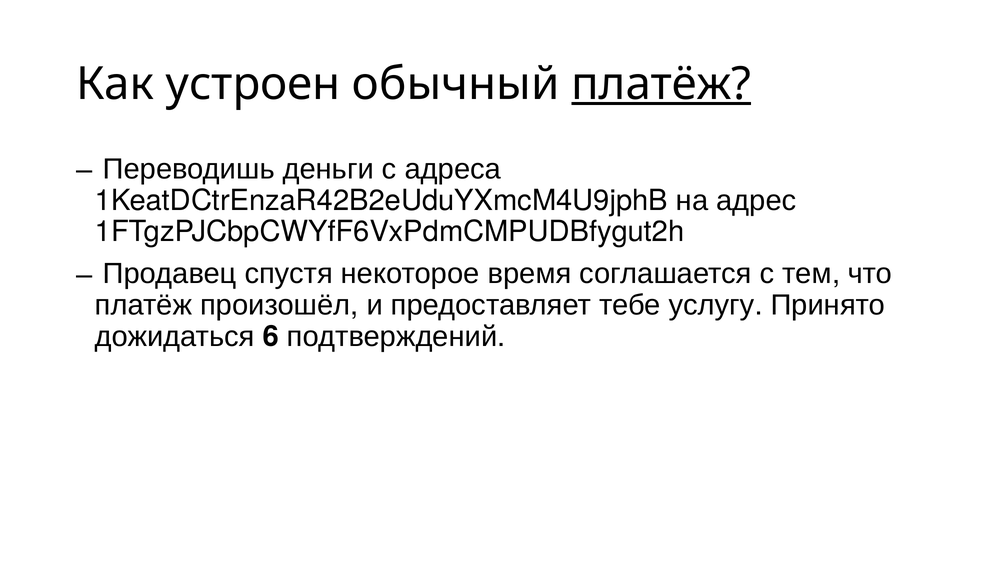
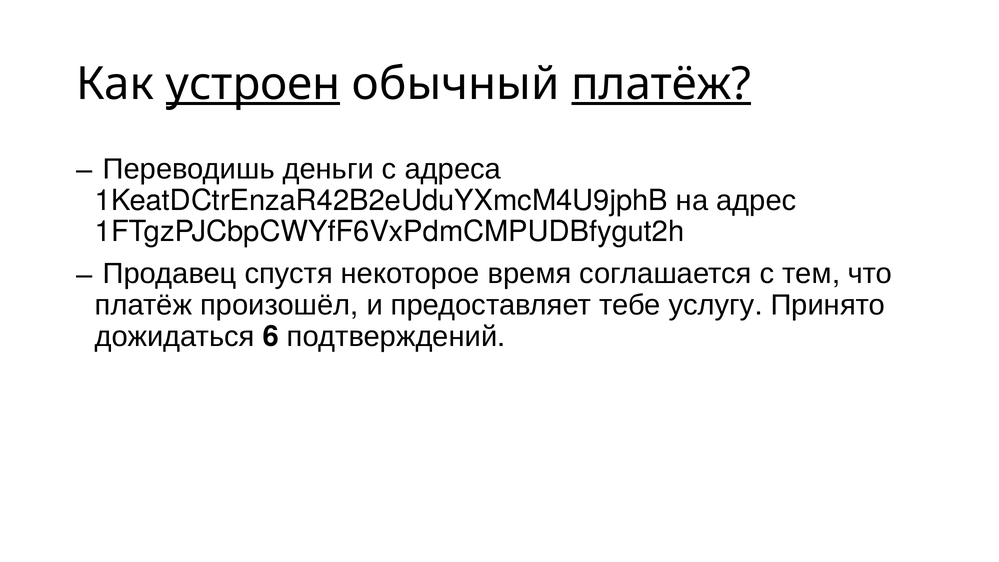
устроен underline: none -> present
